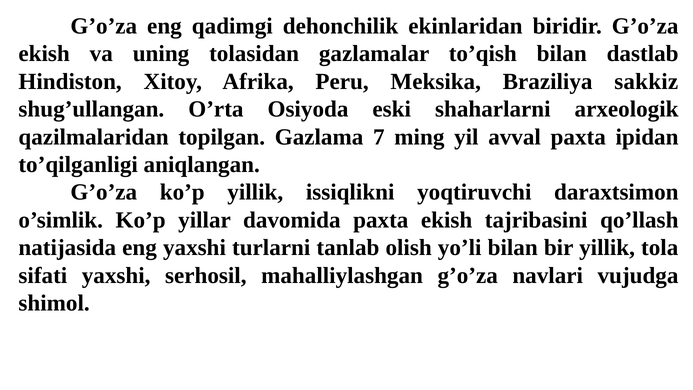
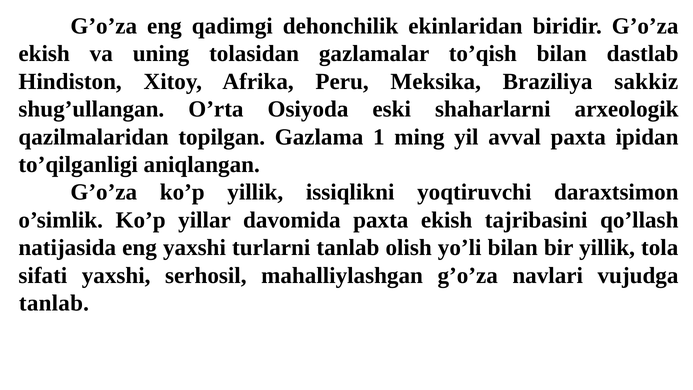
7: 7 -> 1
shimol at (54, 303): shimol -> tanlab
